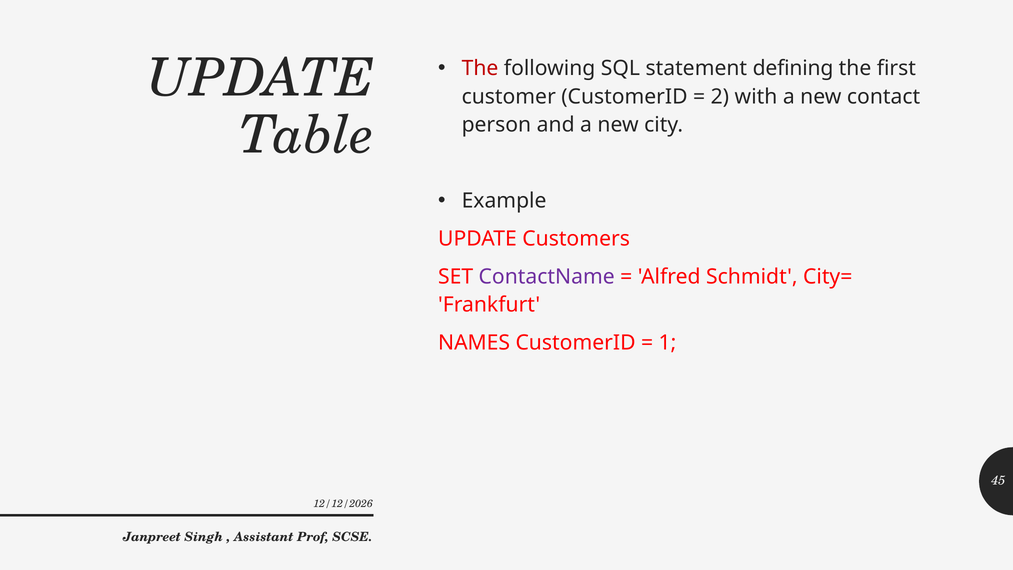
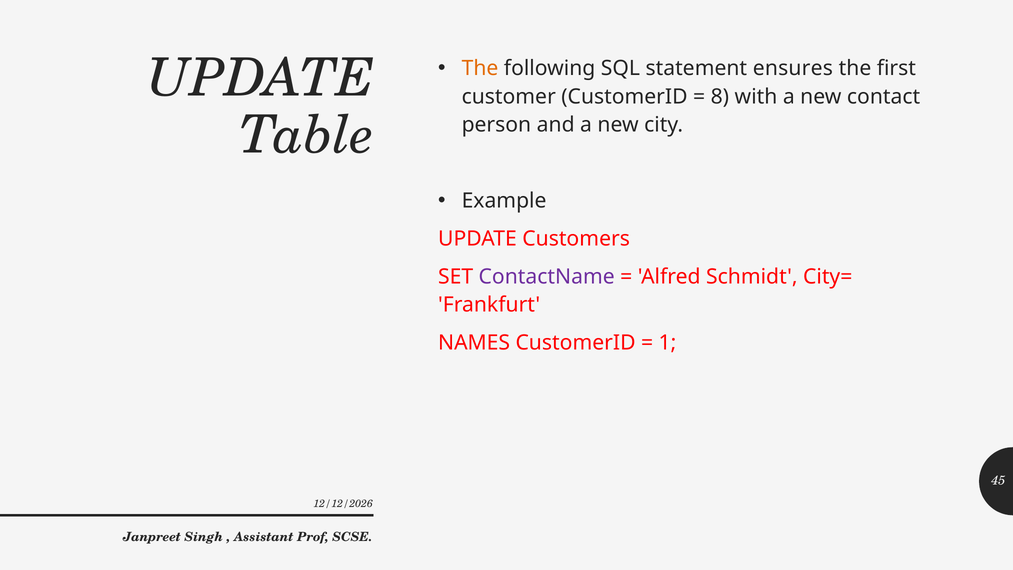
The at (480, 68) colour: red -> orange
defining: defining -> ensures
2: 2 -> 8
